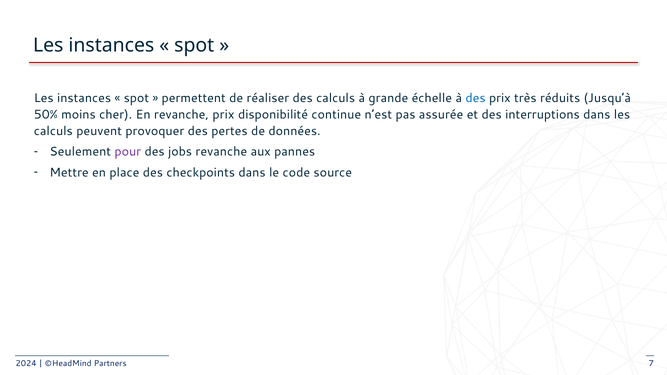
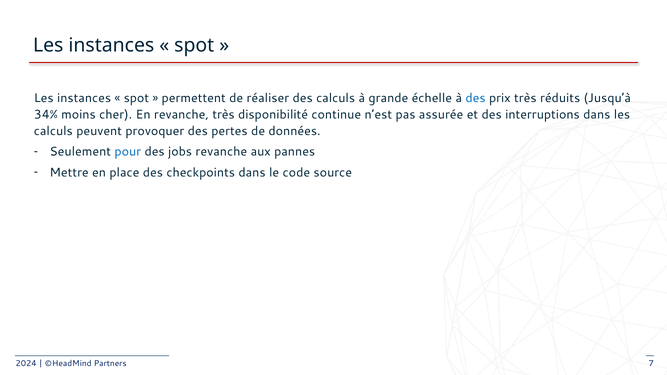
50%: 50% -> 34%
revanche prix: prix -> très
pour colour: purple -> blue
